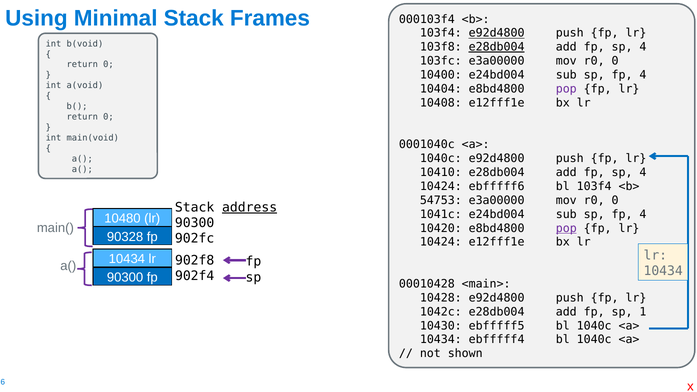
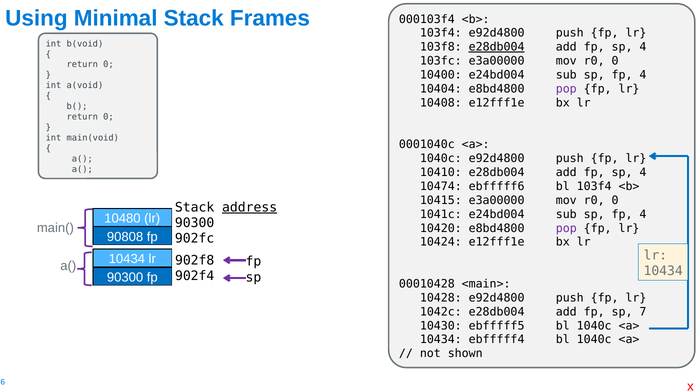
e92d4800 at (497, 33) underline: present -> none
10424 at (441, 186): 10424 -> 10474
54753: 54753 -> 10415
pop at (566, 228) underline: present -> none
90328: 90328 -> 90808
1: 1 -> 7
